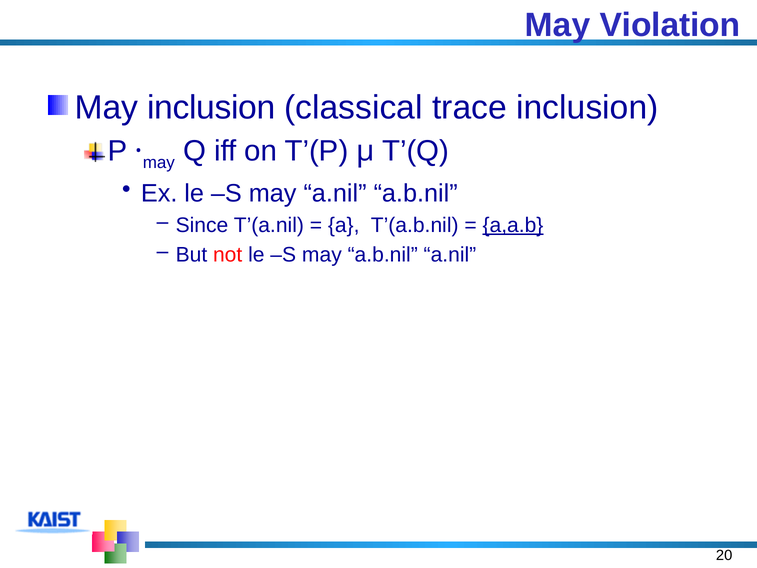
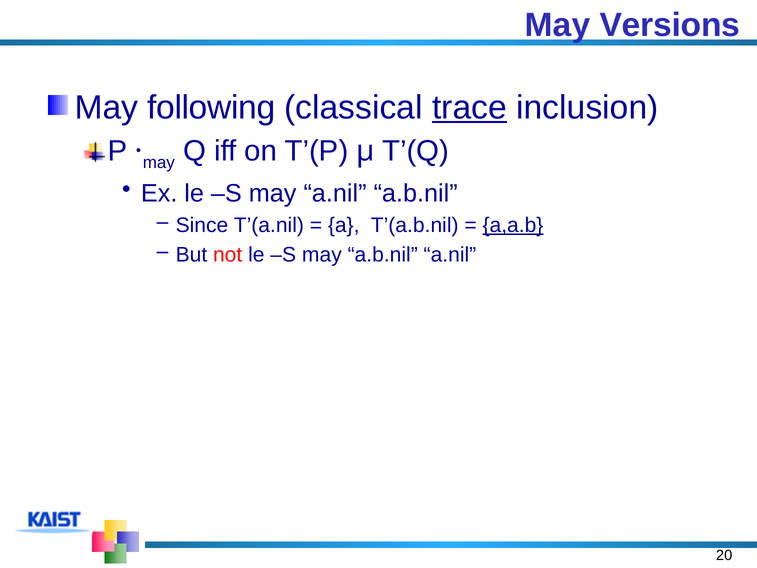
Violation: Violation -> Versions
May inclusion: inclusion -> following
trace underline: none -> present
